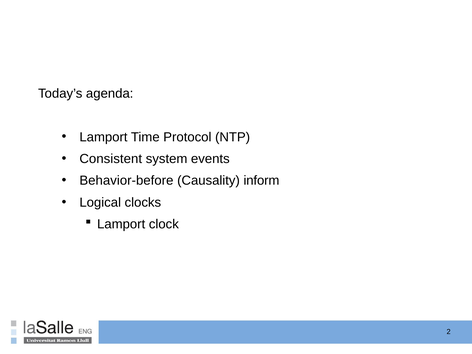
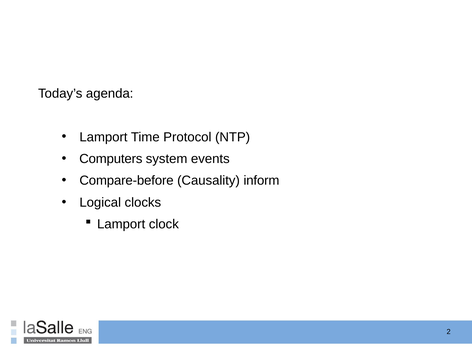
Consistent: Consistent -> Computers
Behavior-before: Behavior-before -> Compare-before
